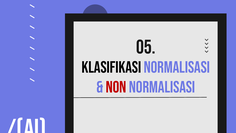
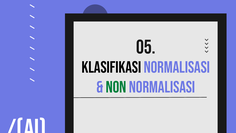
Non colour: red -> green
